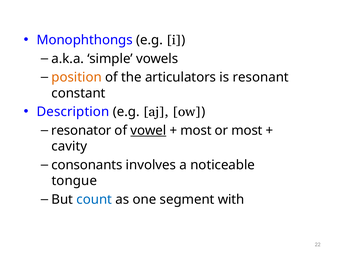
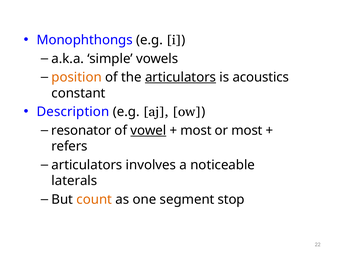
articulators at (181, 77) underline: none -> present
resonant: resonant -> acoustics
cavity: cavity -> refers
consonants at (87, 165): consonants -> articulators
tongue: tongue -> laterals
count colour: blue -> orange
with: with -> stop
